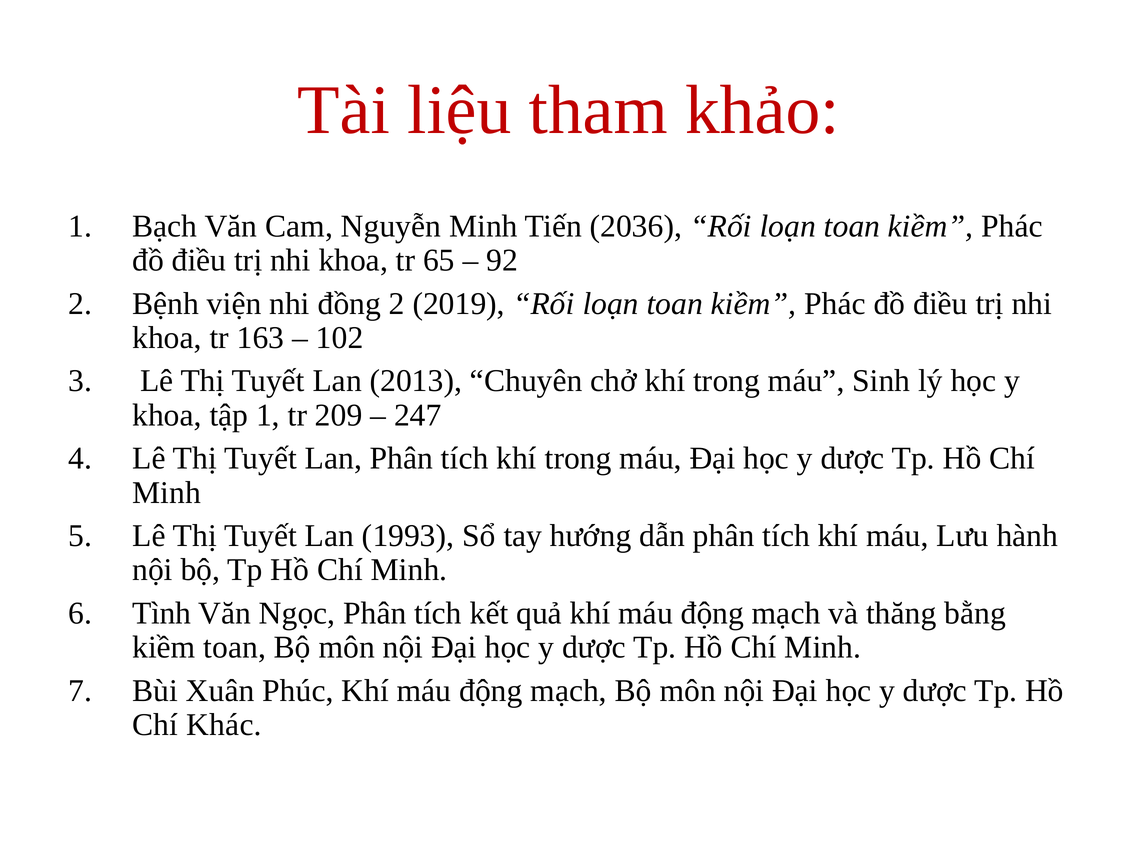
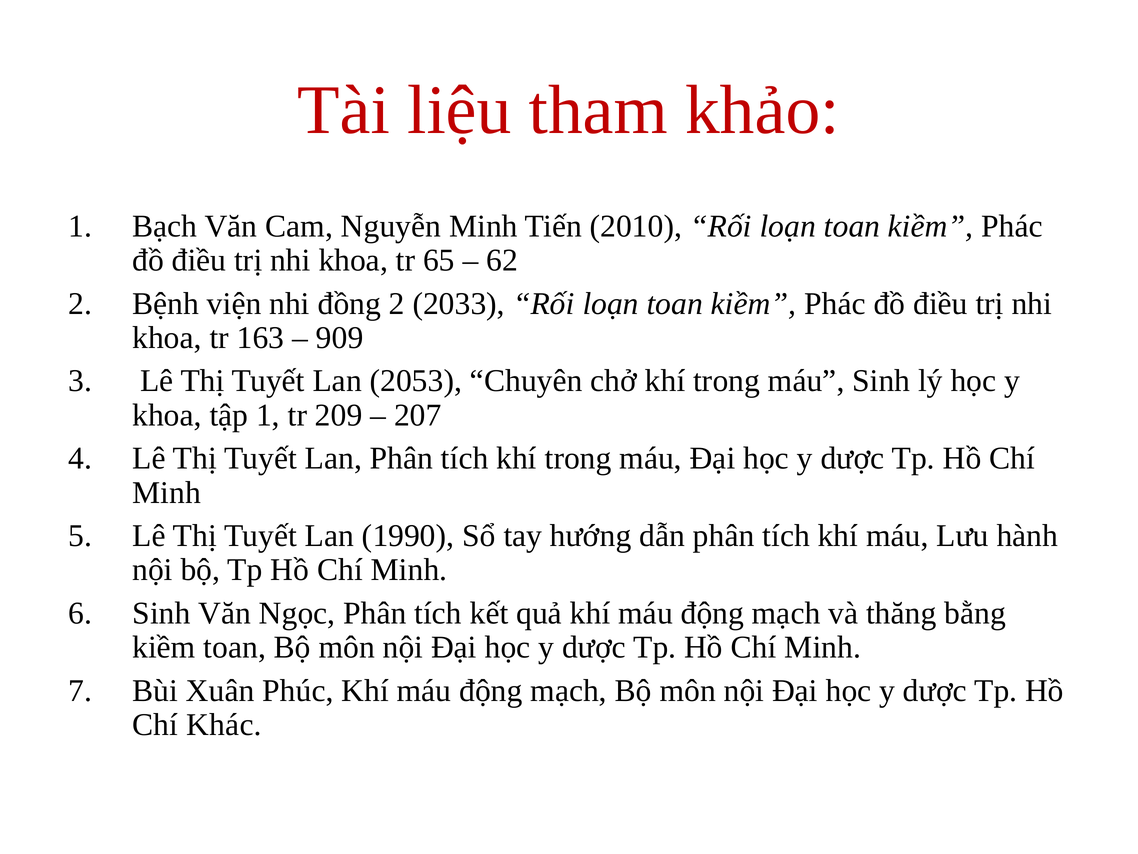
2036: 2036 -> 2010
92: 92 -> 62
2019: 2019 -> 2033
102: 102 -> 909
2013: 2013 -> 2053
247: 247 -> 207
1993: 1993 -> 1990
Tình at (162, 613): Tình -> Sinh
